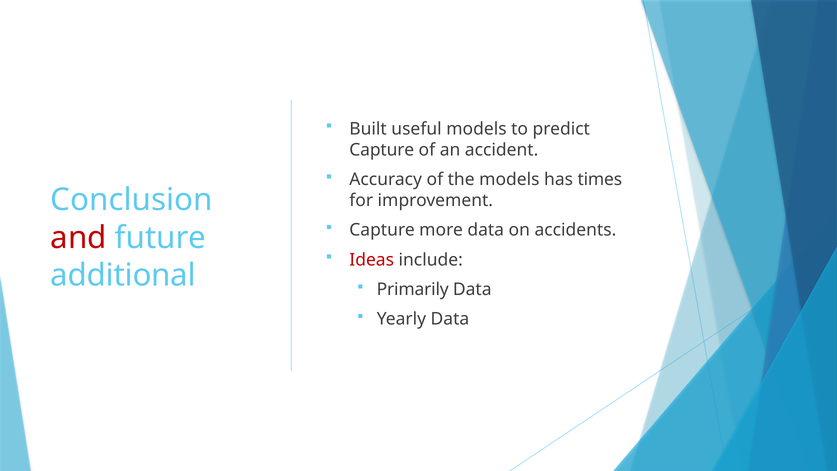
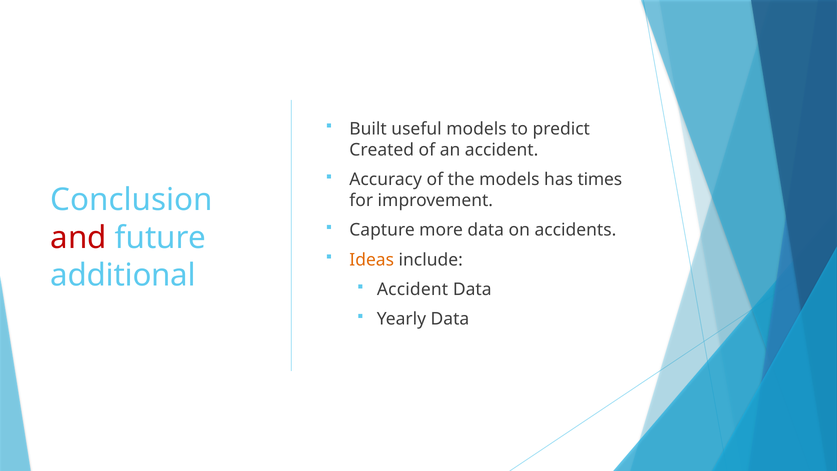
Capture at (382, 150): Capture -> Created
Ideas colour: red -> orange
Primarily at (413, 289): Primarily -> Accident
